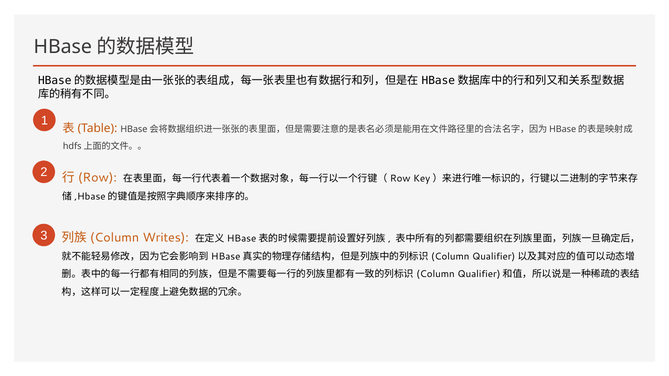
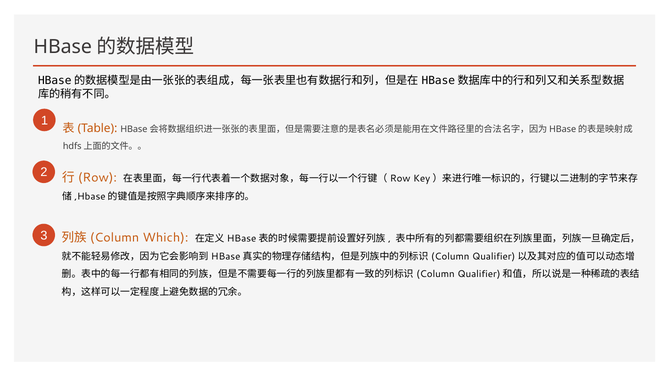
Writes: Writes -> Which
